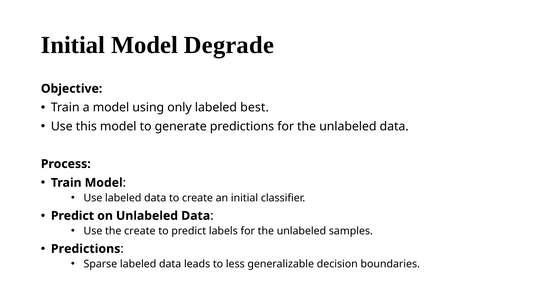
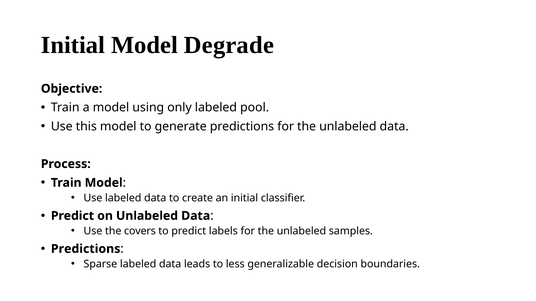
best: best -> pool
the create: create -> covers
